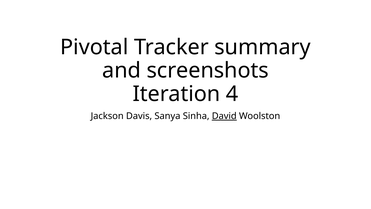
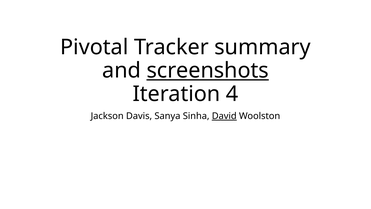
screenshots underline: none -> present
